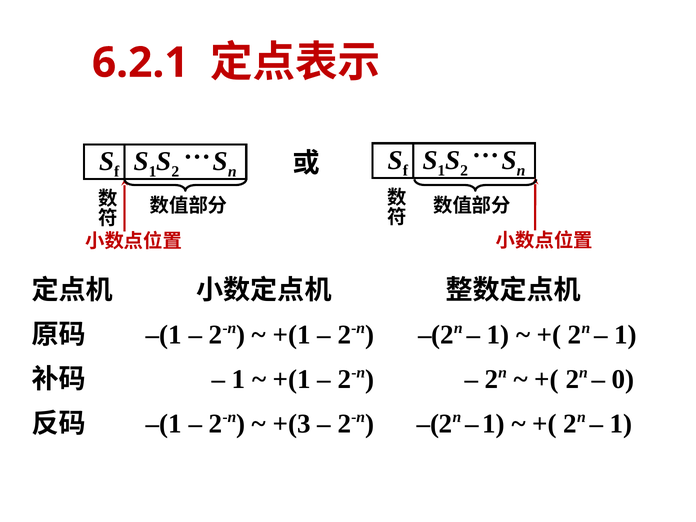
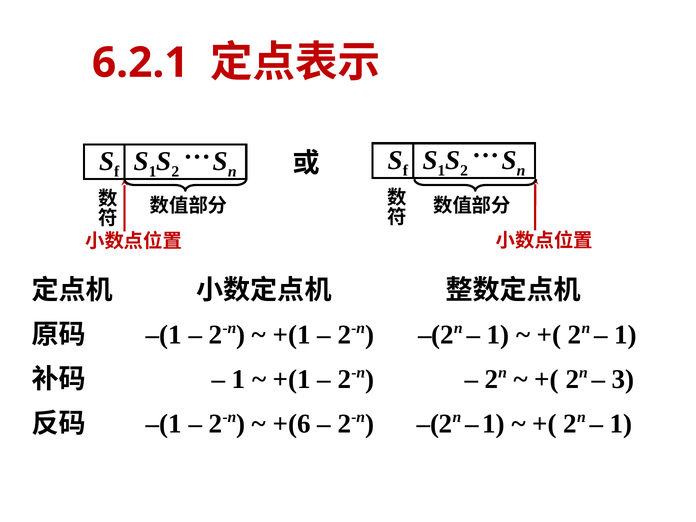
0: 0 -> 3
+(3: +(3 -> +(6
